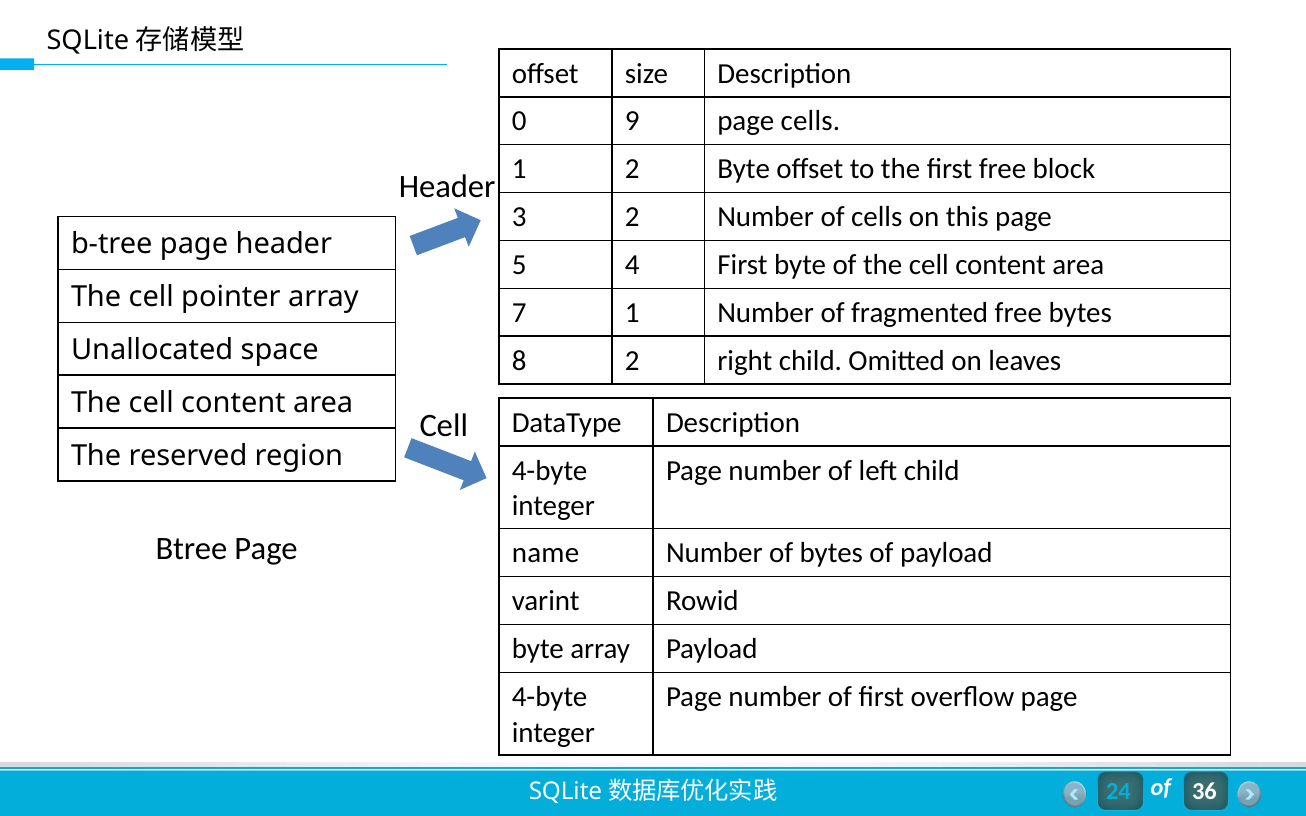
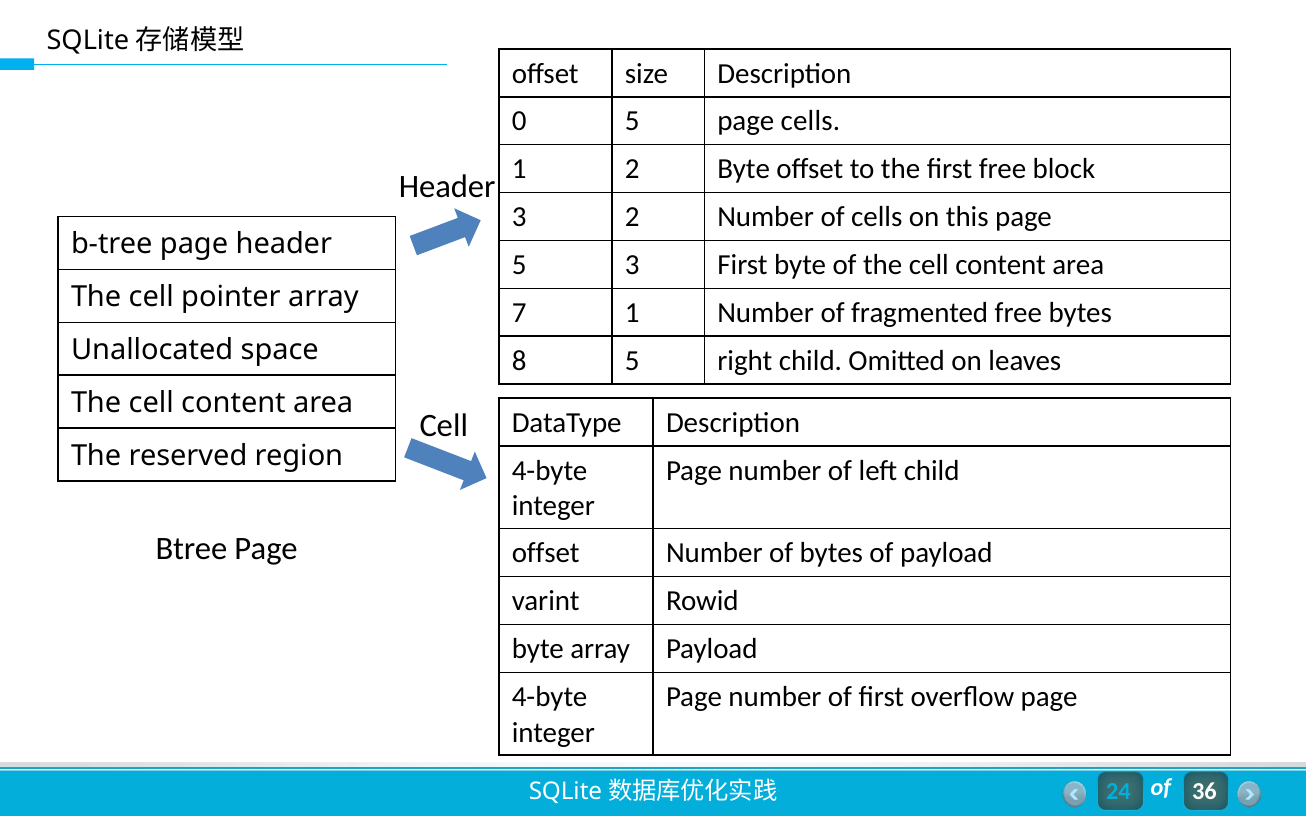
0 9: 9 -> 5
5 4: 4 -> 3
8 2: 2 -> 5
name at (546, 553): name -> offset
